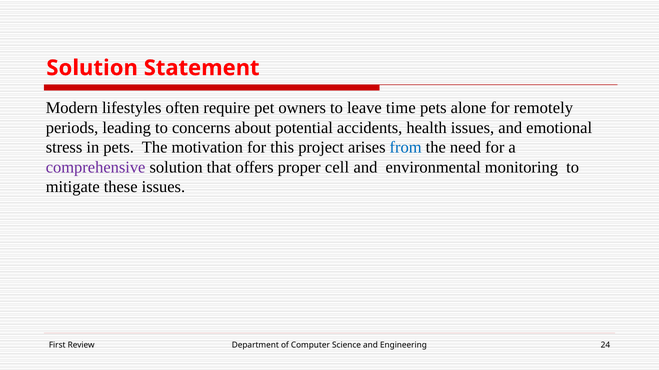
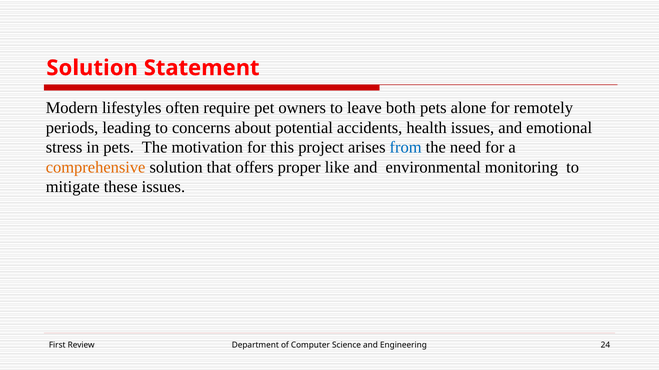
time: time -> both
comprehensive colour: purple -> orange
cell: cell -> like
